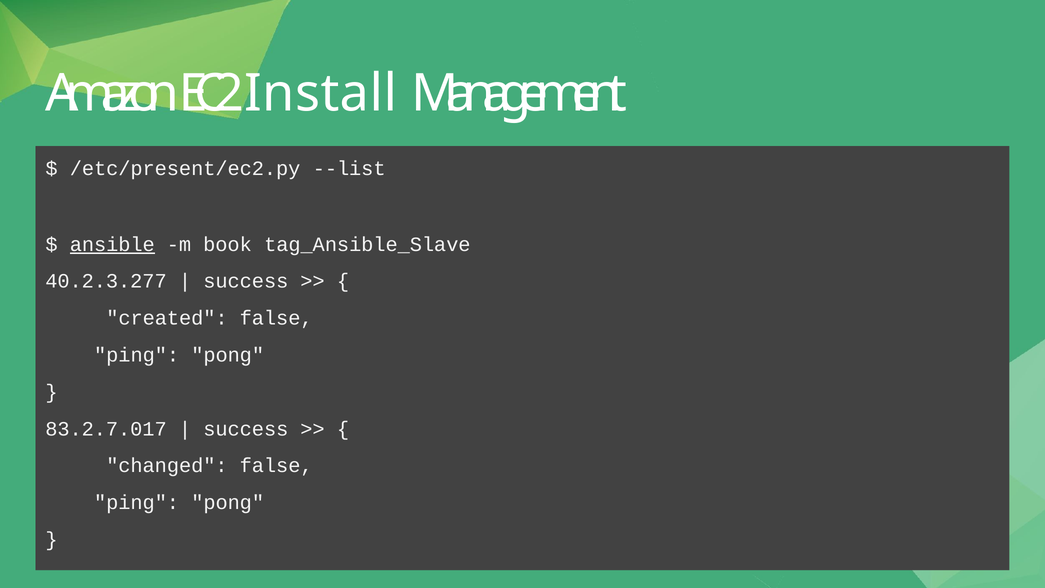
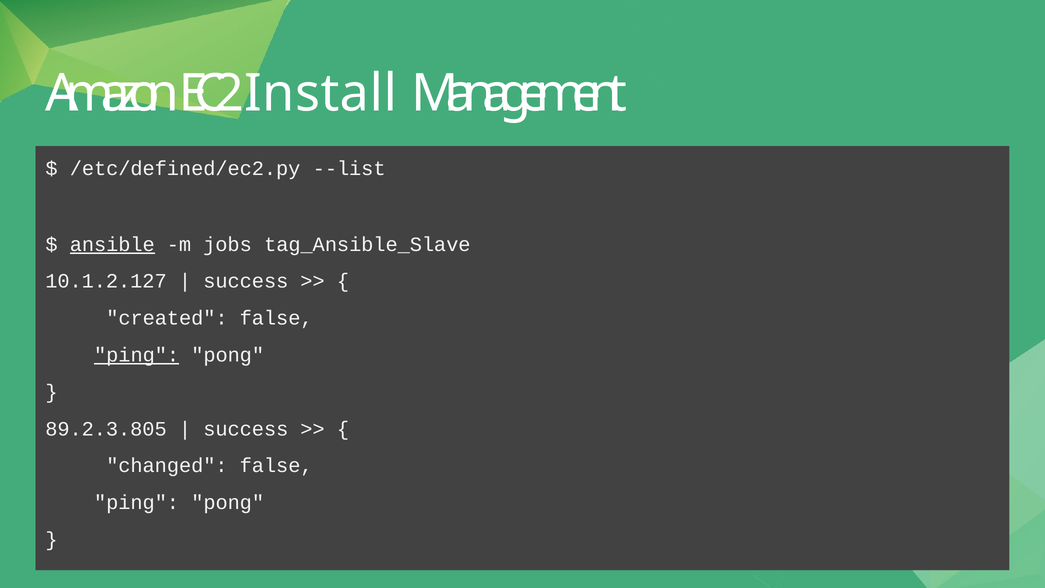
/etc/present/ec2.py: /etc/present/ec2.py -> /etc/defined/ec2.py
book: book -> jobs
40.2.3.277: 40.2.3.277 -> 10.1.2.127
ping at (137, 355) underline: none -> present
83.2.7.017: 83.2.7.017 -> 89.2.3.805
